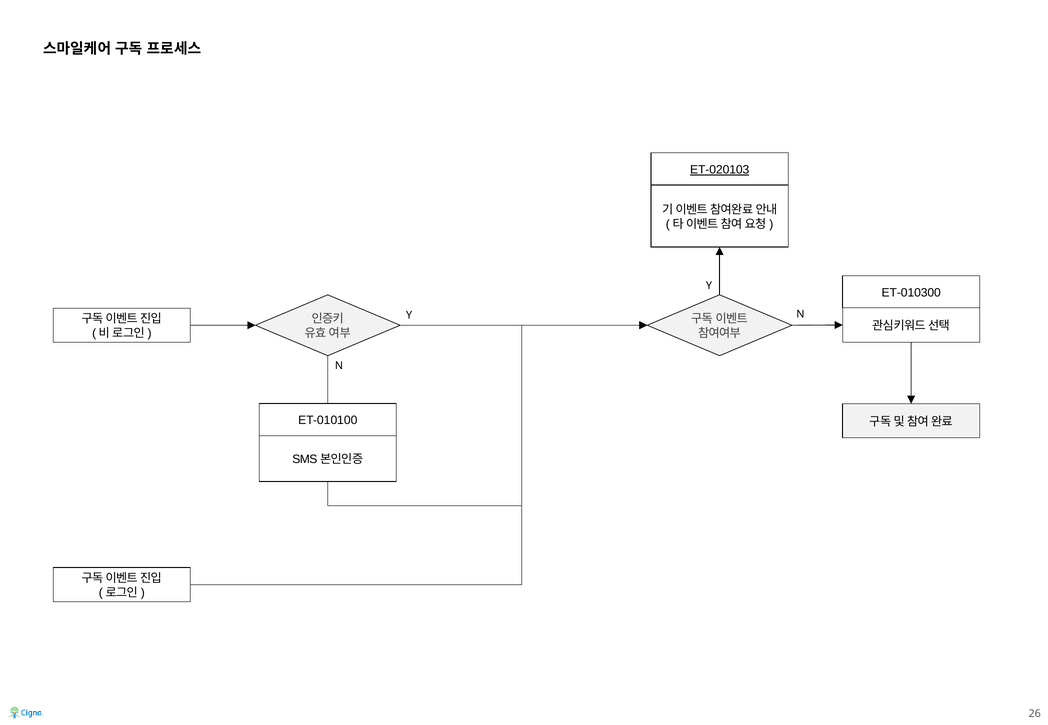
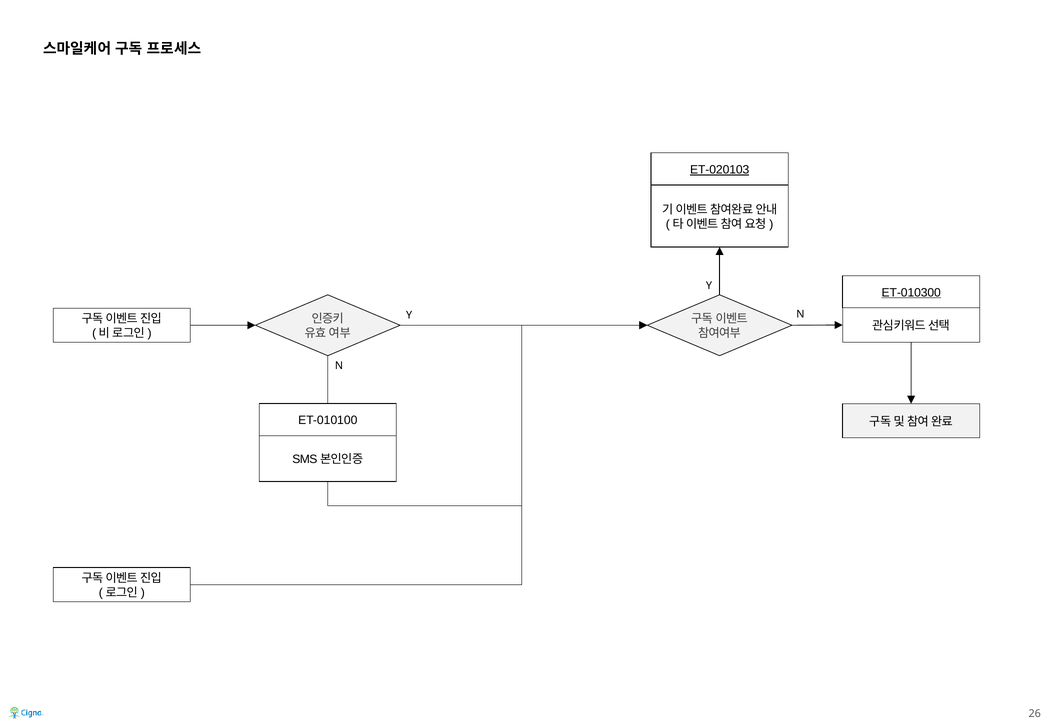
ET-010300 underline: none -> present
